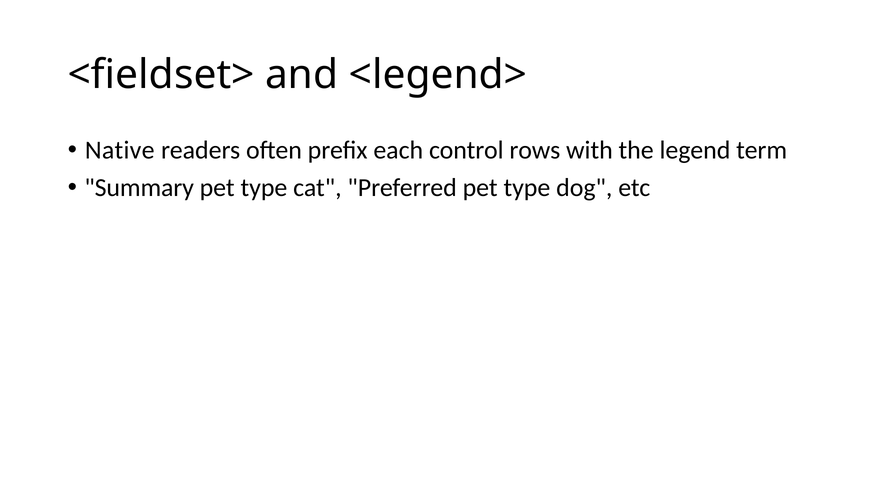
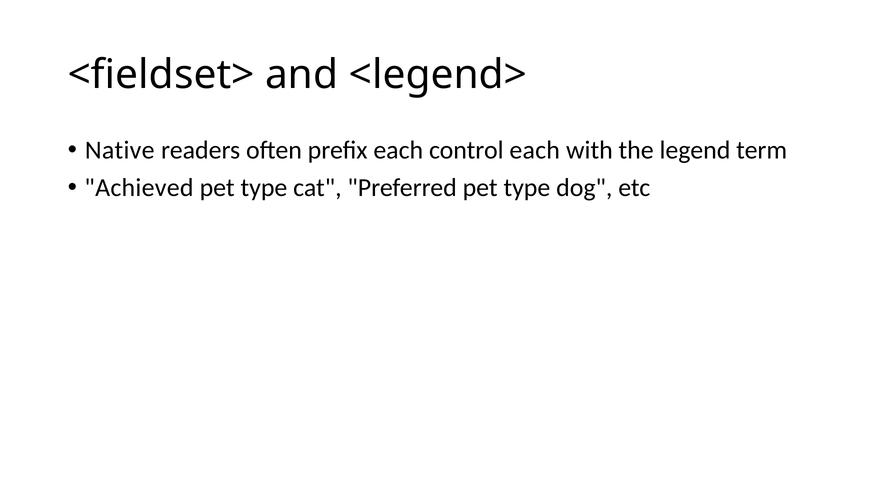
control rows: rows -> each
Summary: Summary -> Achieved
